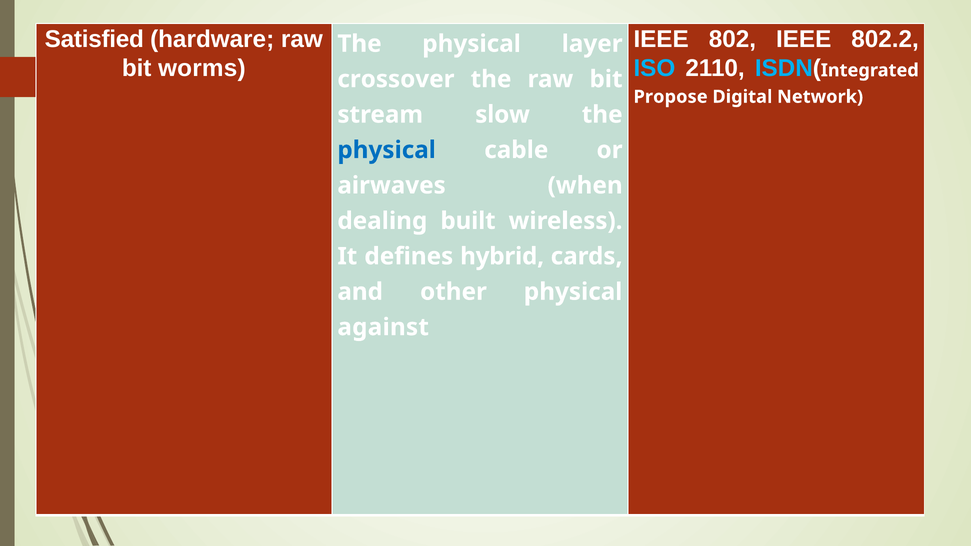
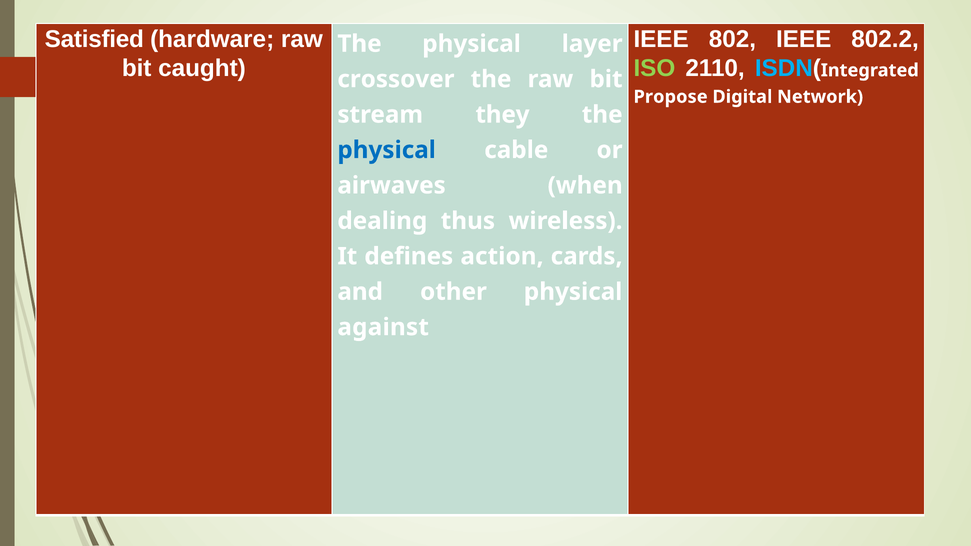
worms: worms -> caught
ISO colour: light blue -> light green
slow: slow -> they
built: built -> thus
hybrid: hybrid -> action
